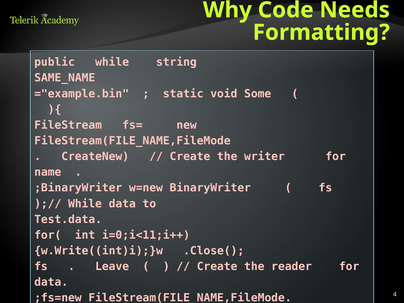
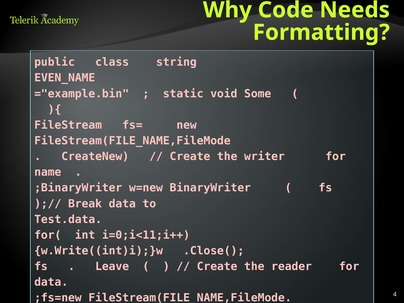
public while: while -> class
SAME_NAME: SAME_NAME -> EVEN_NAME
While at (85, 204): While -> Break
